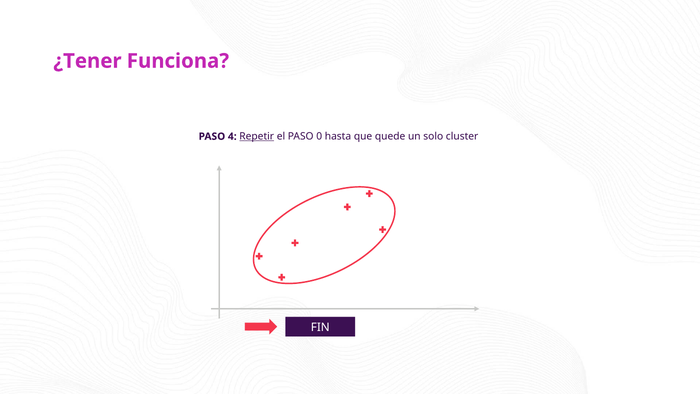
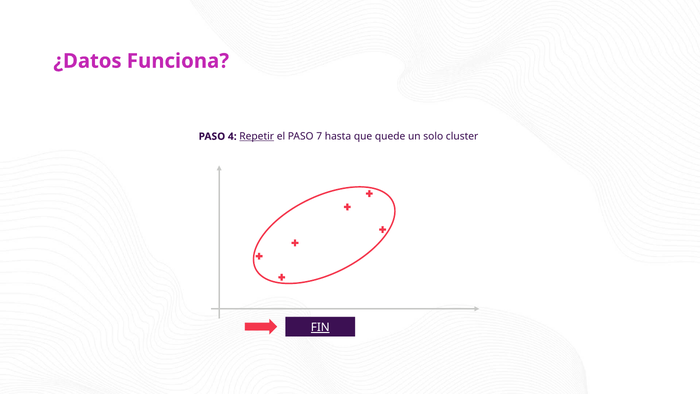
¿Tener: ¿Tener -> ¿Datos
0: 0 -> 7
FIN underline: none -> present
